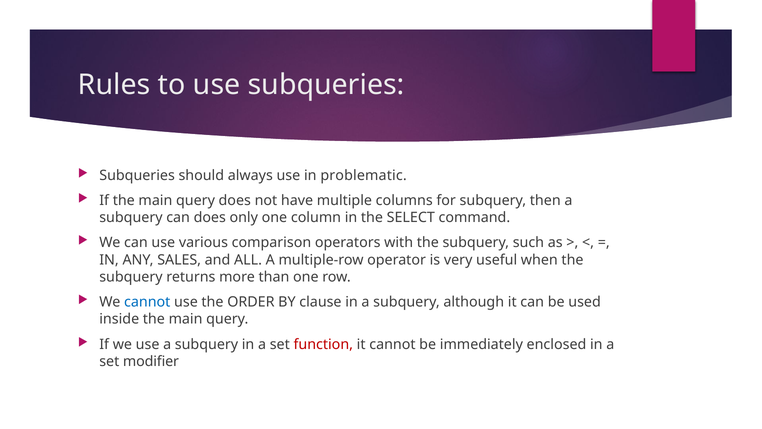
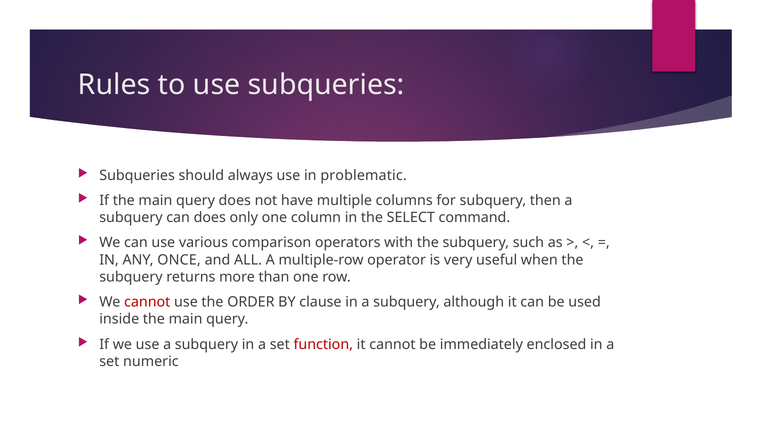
SALES: SALES -> ONCE
cannot at (147, 302) colour: blue -> red
modifier: modifier -> numeric
